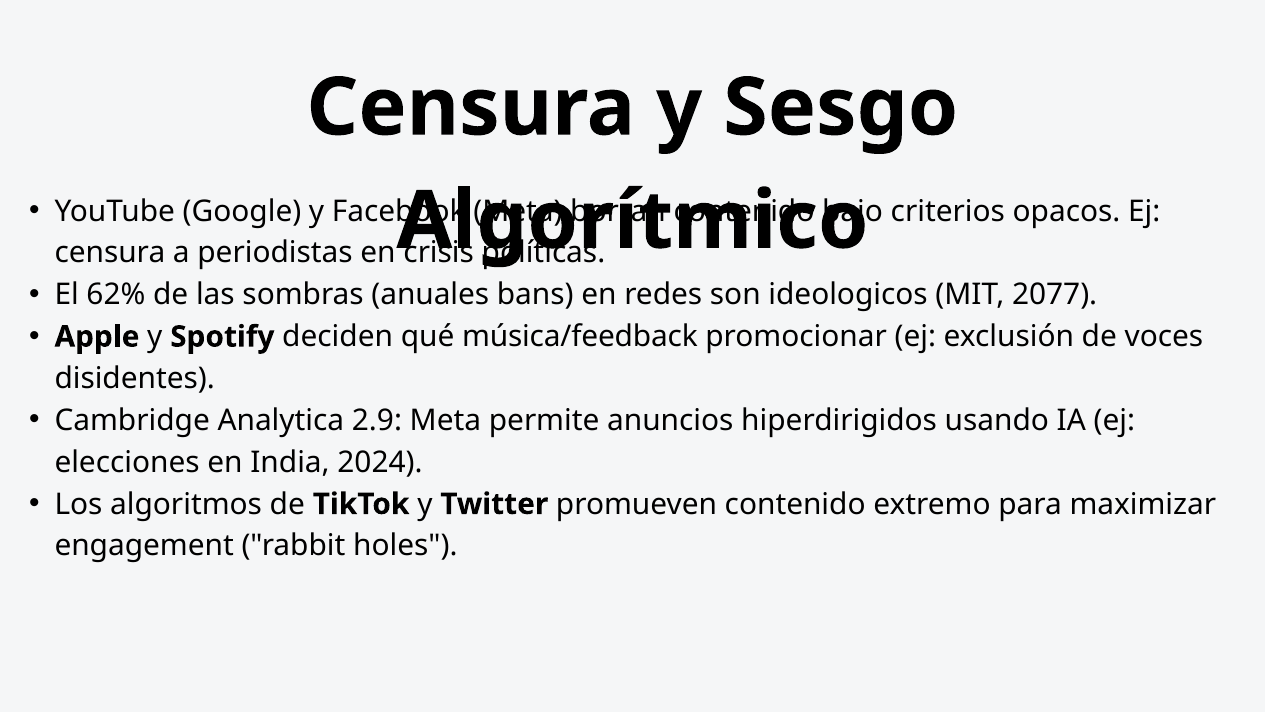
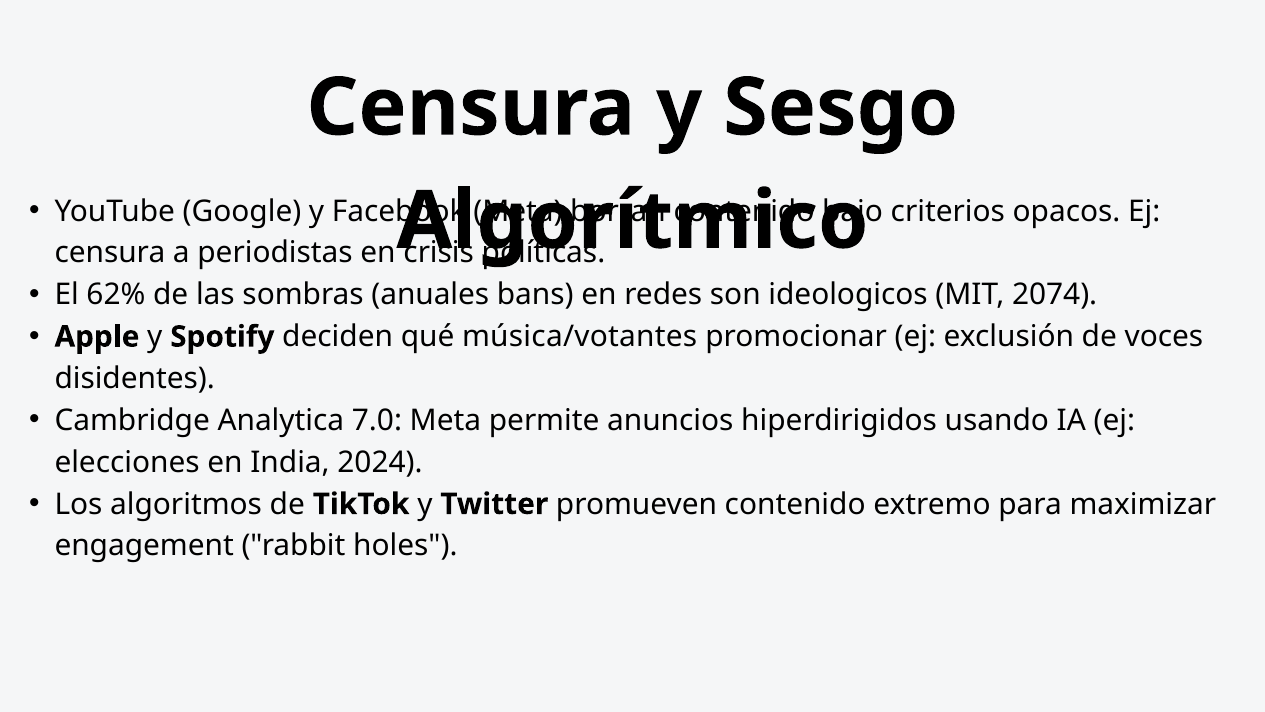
2077: 2077 -> 2074
música/feedback: música/feedback -> música/votantes
2.9: 2.9 -> 7.0
